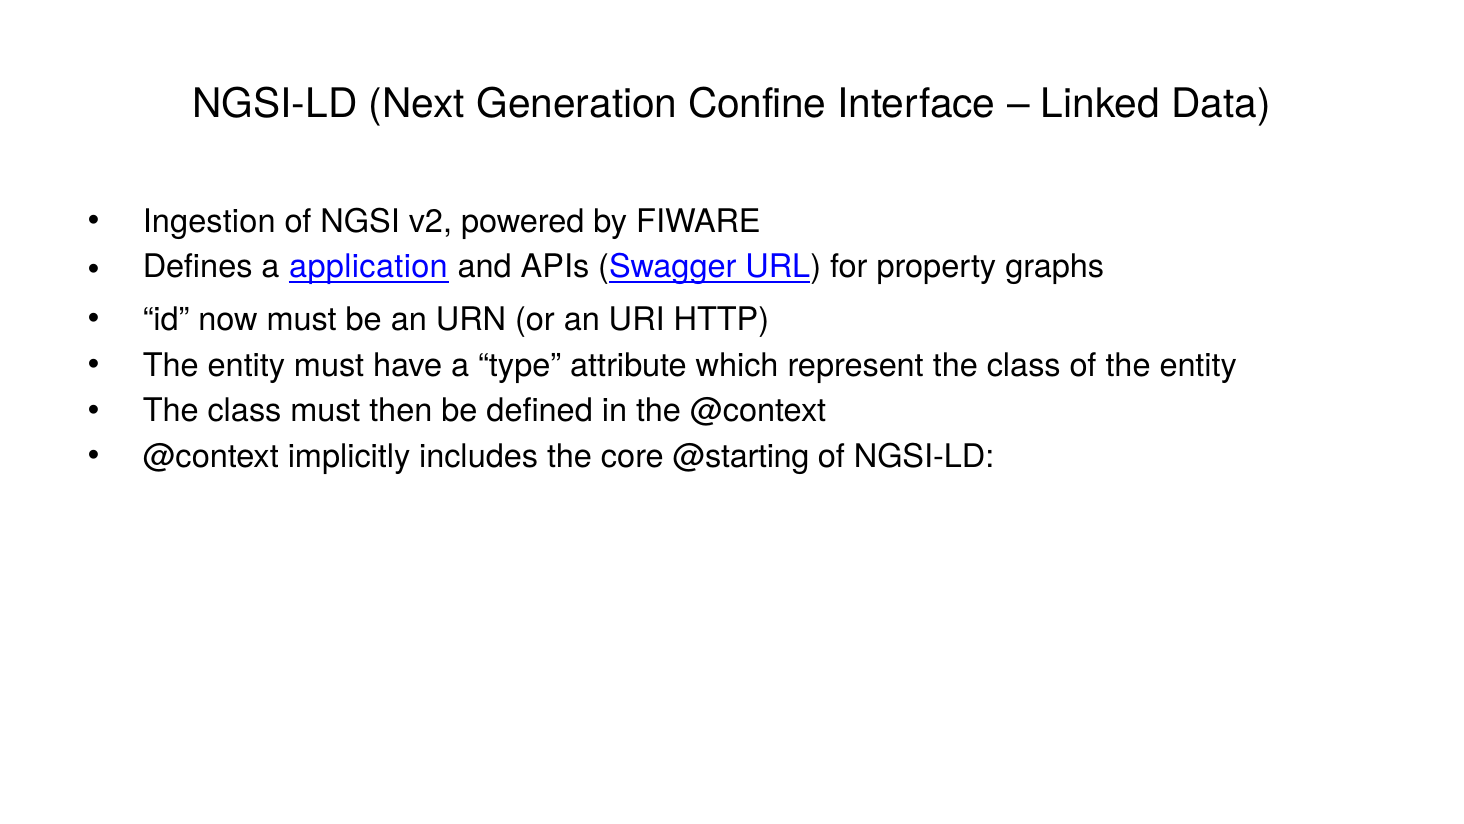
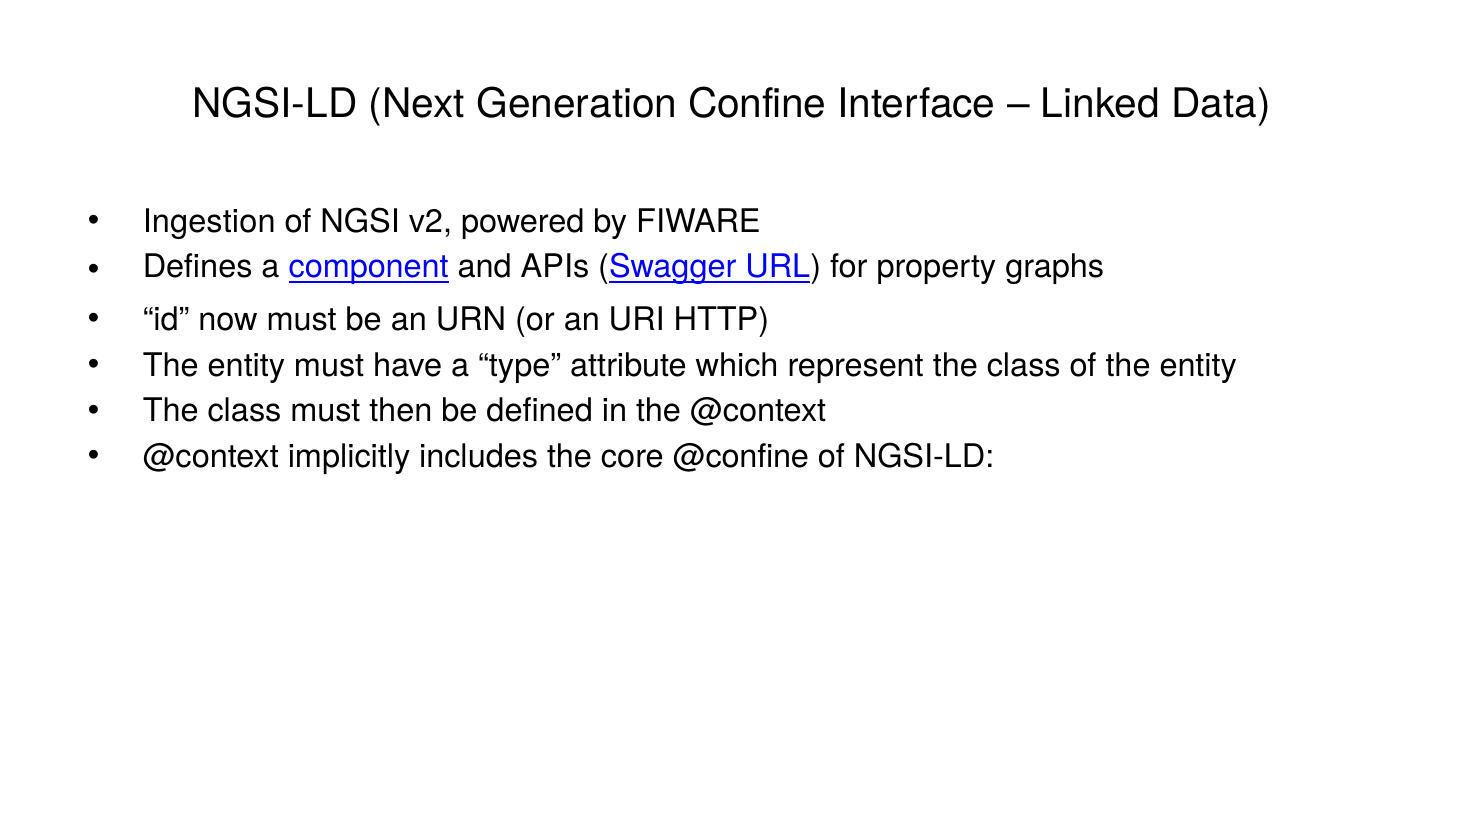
application: application -> component
@starting: @starting -> @confine
